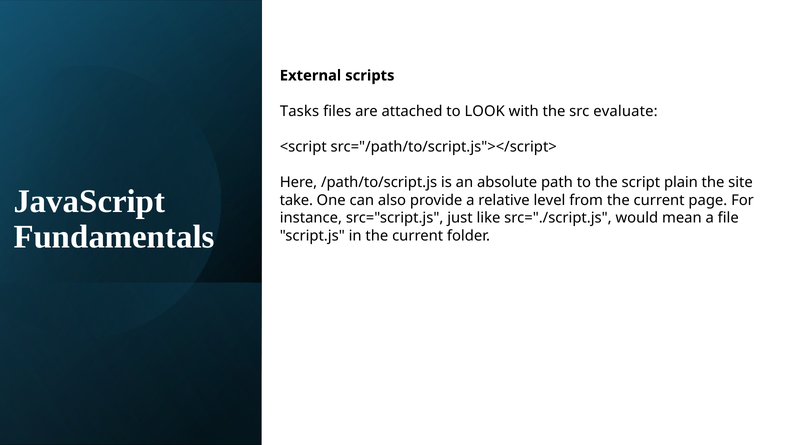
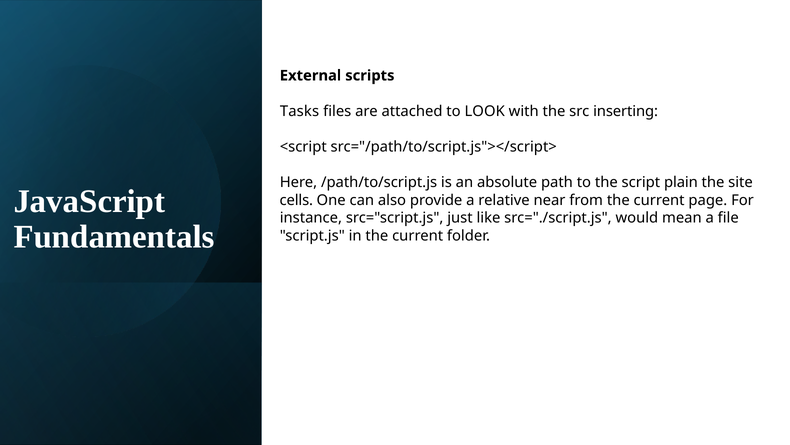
evaluate: evaluate -> inserting
take: take -> cells
level: level -> near
